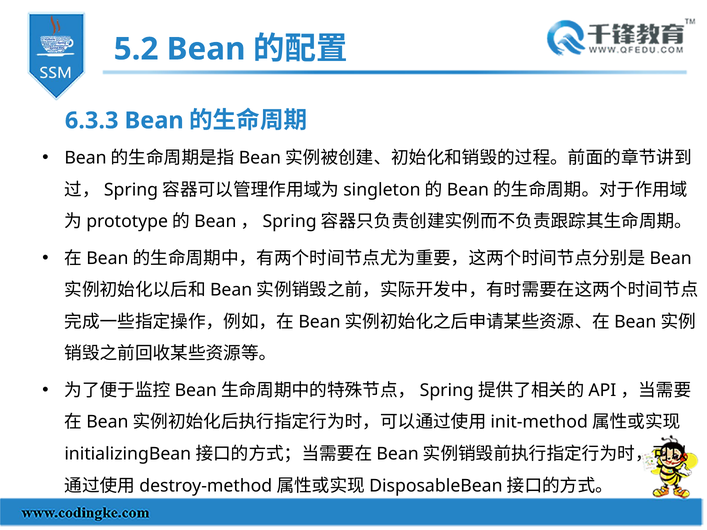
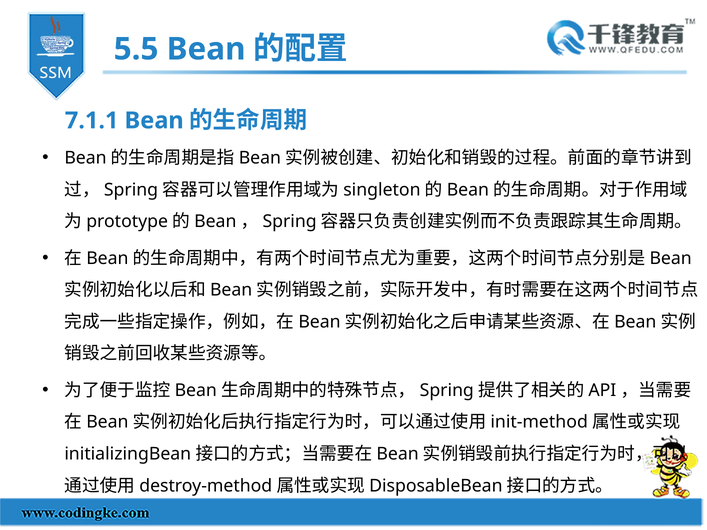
5.2: 5.2 -> 5.5
6.3.3: 6.3.3 -> 7.1.1
